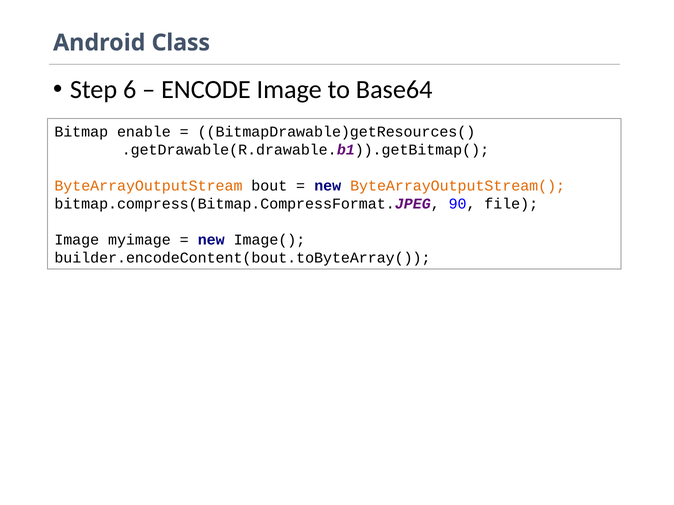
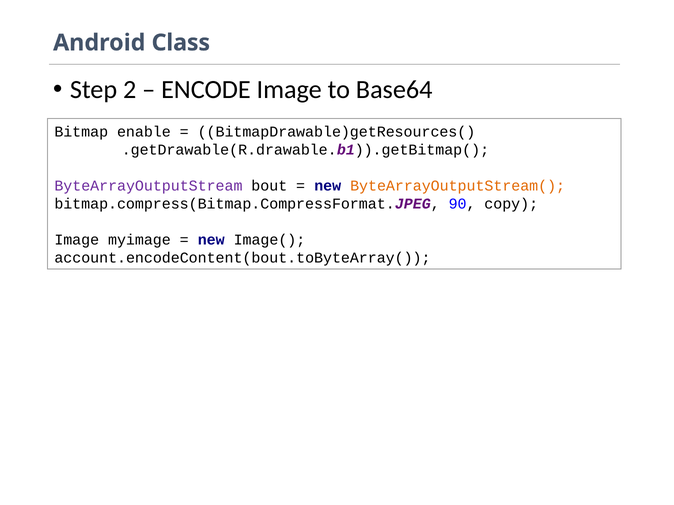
6: 6 -> 2
ByteArrayOutputStream colour: orange -> purple
file: file -> copy
builder.encodeContent(bout.toByteArray(: builder.encodeContent(bout.toByteArray( -> account.encodeContent(bout.toByteArray(
